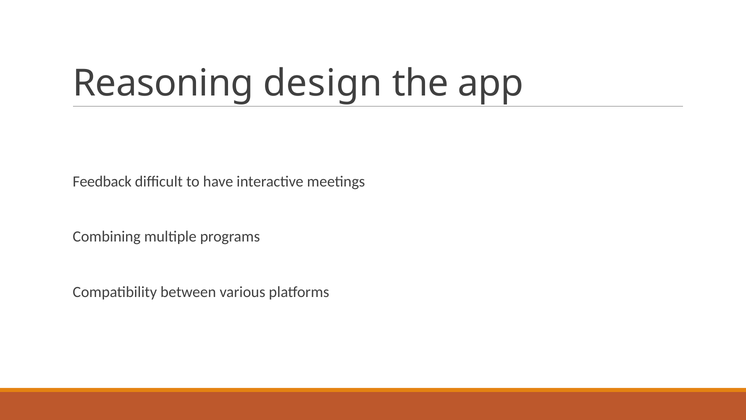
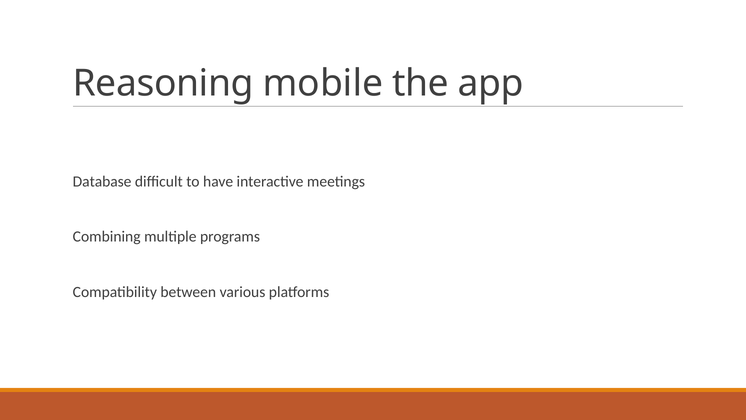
design: design -> mobile
Feedback: Feedback -> Database
